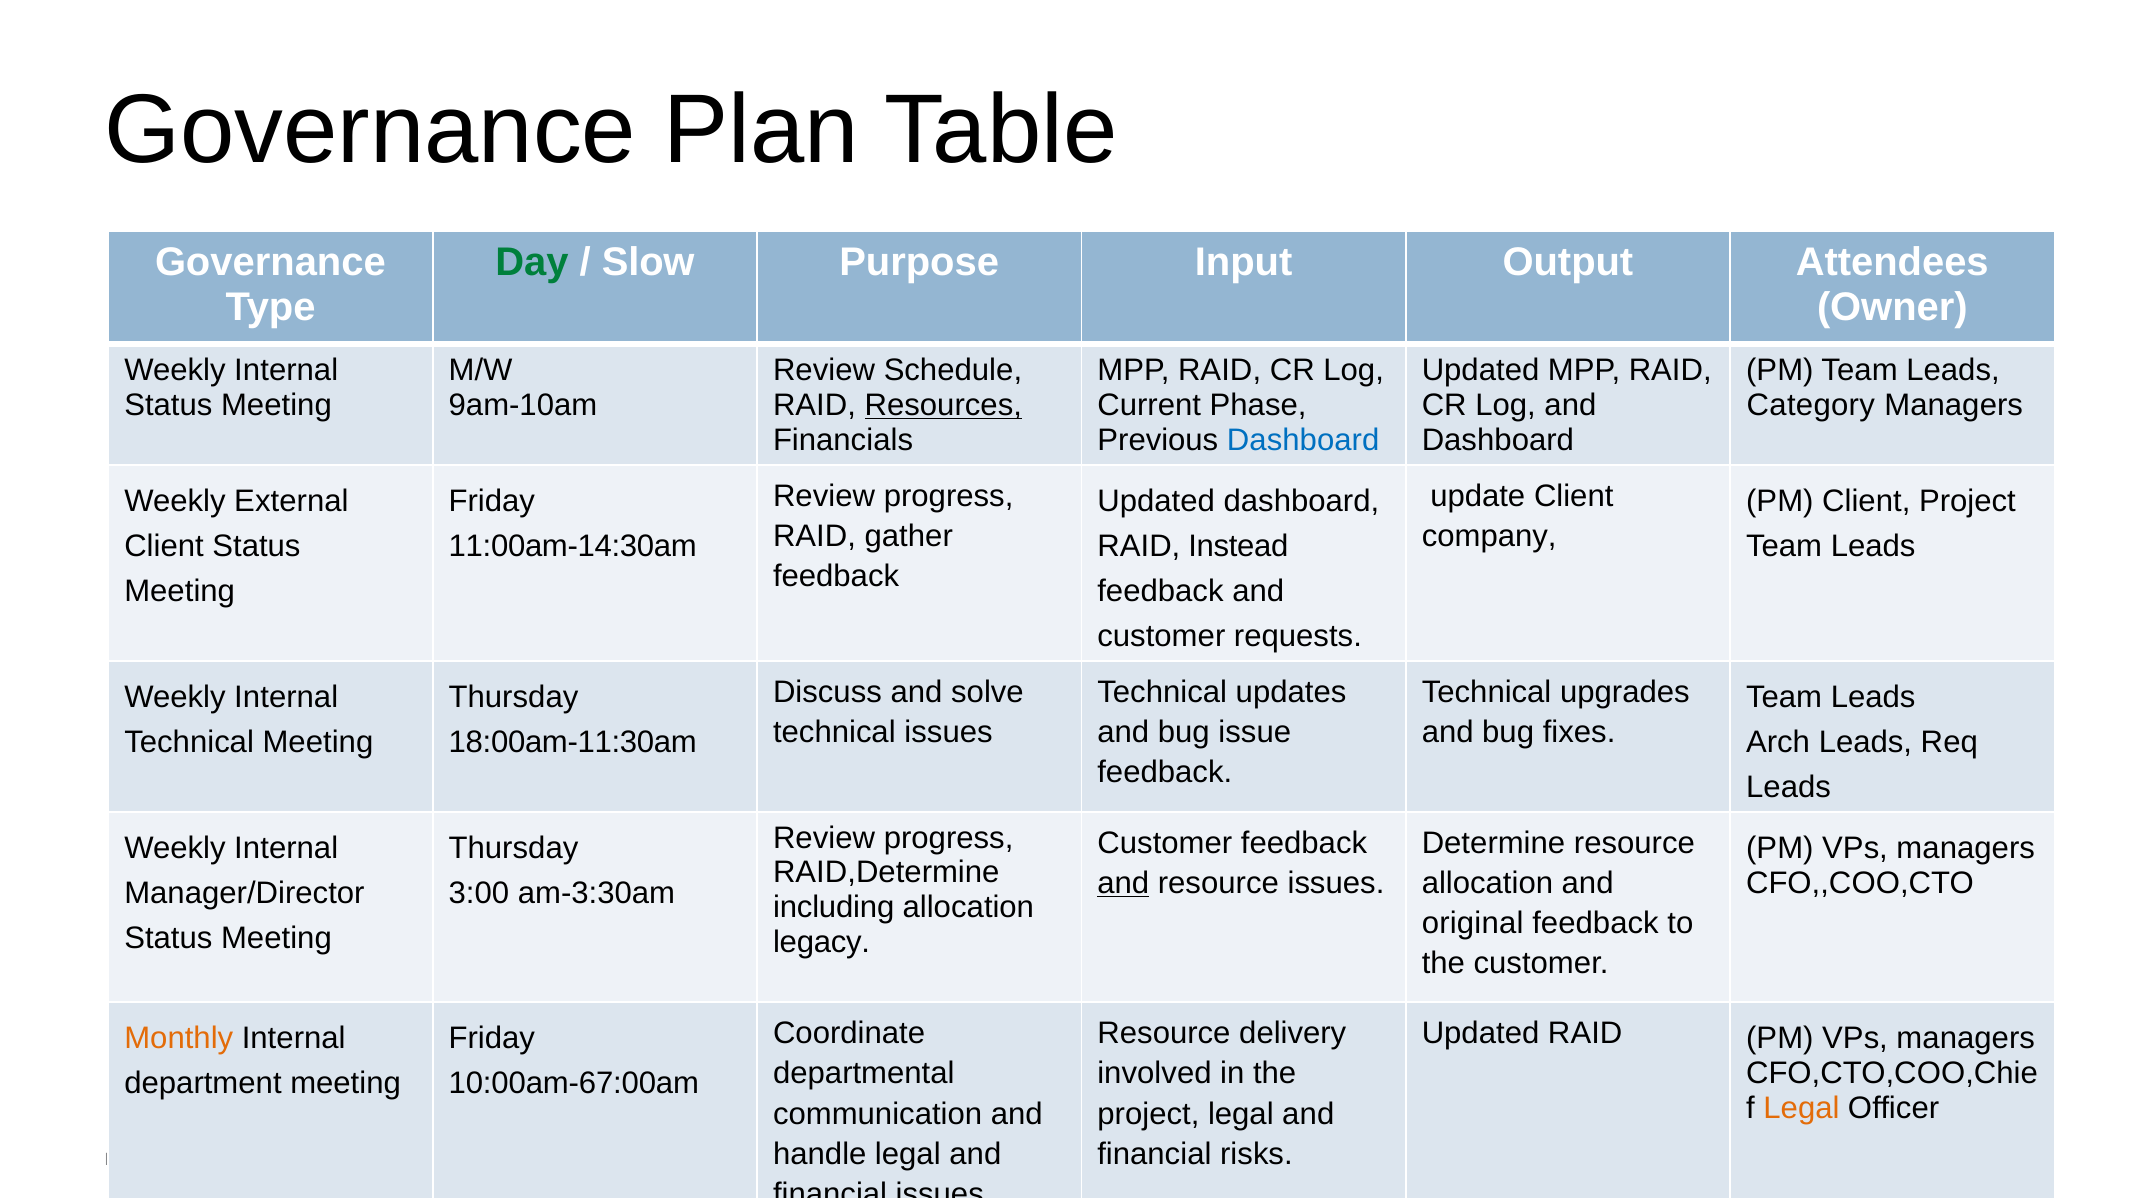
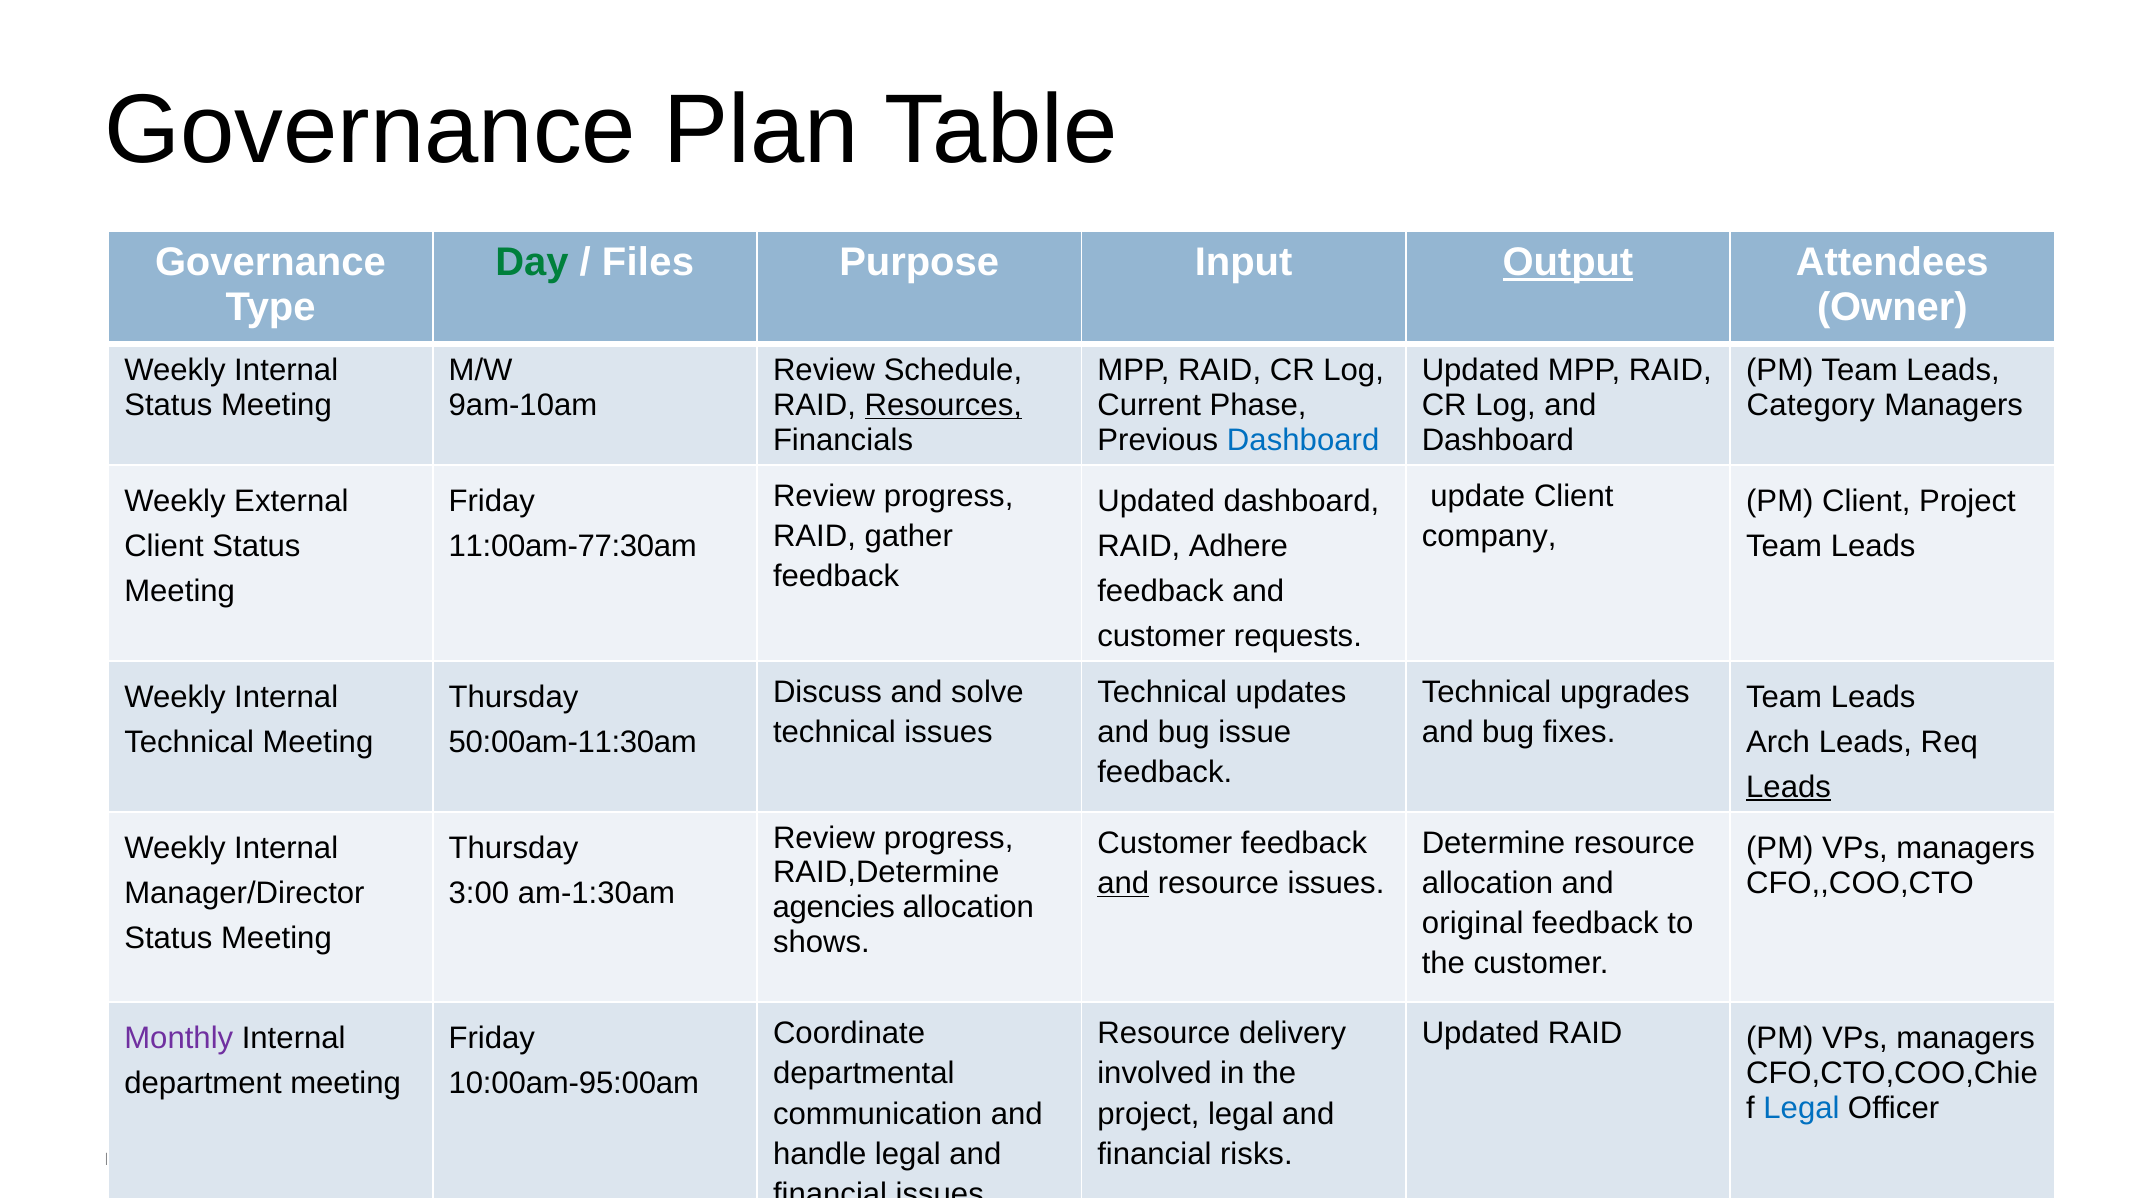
Slow: Slow -> Files
Output underline: none -> present
11:00am-14:30am: 11:00am-14:30am -> 11:00am-77:30am
Instead: Instead -> Adhere
18:00am-11:30am: 18:00am-11:30am -> 50:00am-11:30am
Leads at (1789, 787) underline: none -> present
am-3:30am: am-3:30am -> am-1:30am
including: including -> agencies
legacy: legacy -> shows
Monthly colour: orange -> purple
10:00am-67:00am: 10:00am-67:00am -> 10:00am-95:00am
Legal at (1801, 1109) colour: orange -> blue
